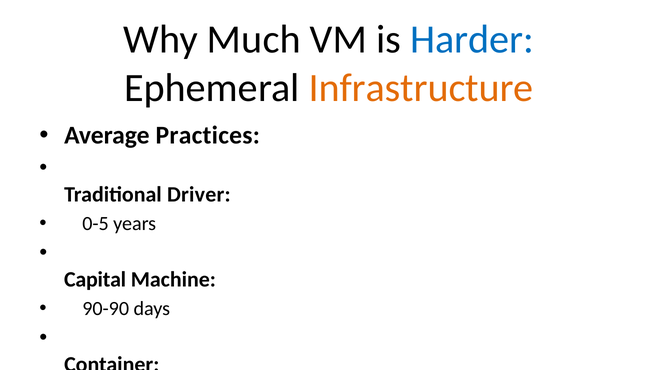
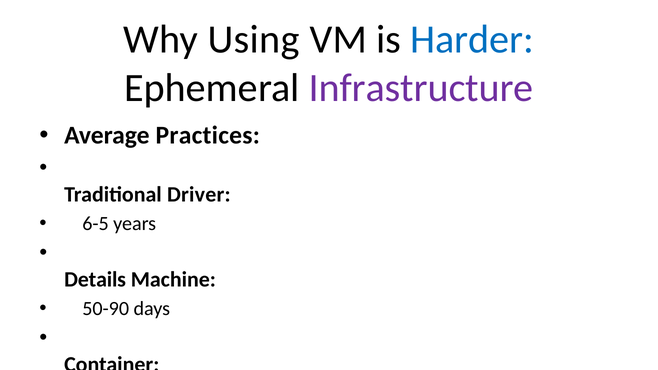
Much: Much -> Using
Infrastructure colour: orange -> purple
0-5: 0-5 -> 6-5
Capital: Capital -> Details
90-90: 90-90 -> 50-90
